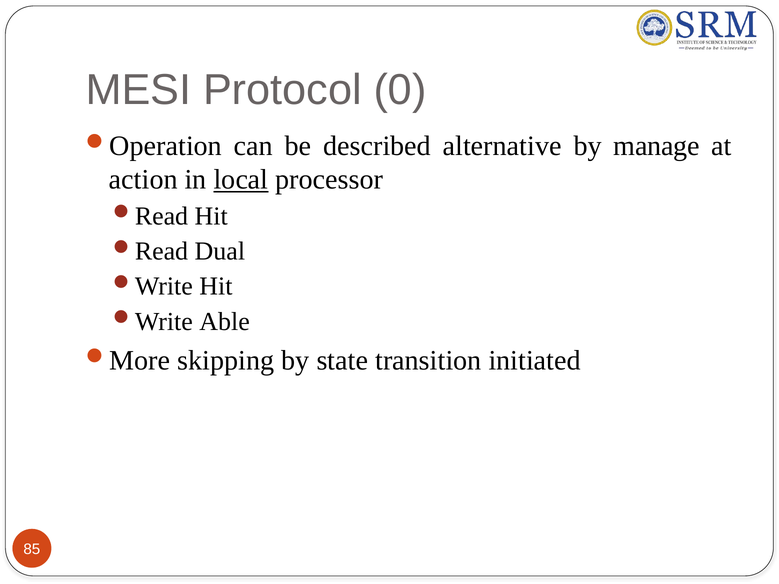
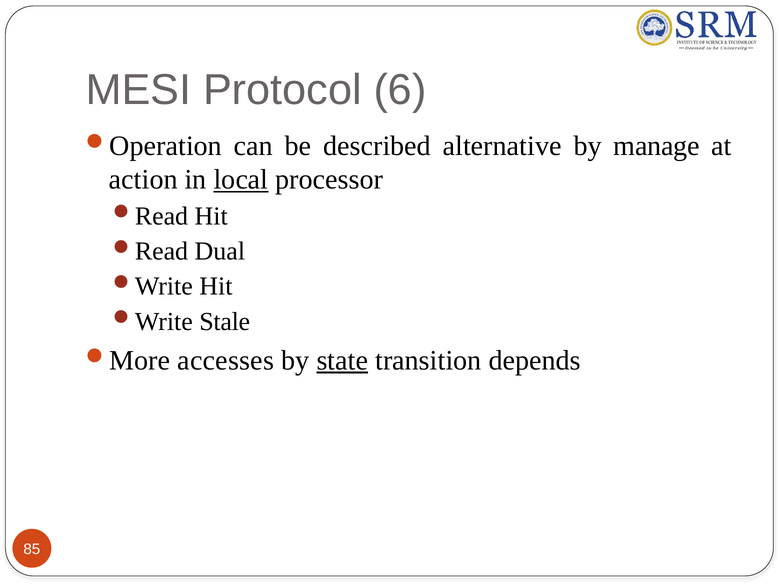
0: 0 -> 6
Able: Able -> Stale
skipping: skipping -> accesses
state underline: none -> present
initiated: initiated -> depends
